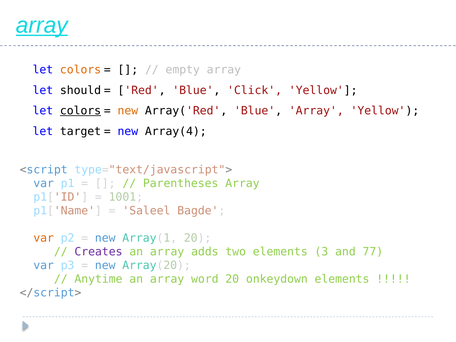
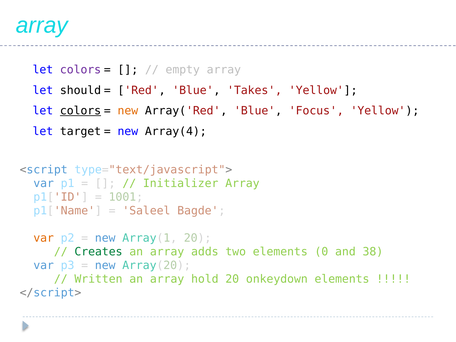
array at (42, 25) underline: present -> none
colors at (81, 70) colour: orange -> purple
Click: Click -> Takes
Blue Array: Array -> Focus
Parentheses: Parentheses -> Initializer
Creates colour: purple -> green
3: 3 -> 0
77: 77 -> 38
Anytime: Anytime -> Written
word: word -> hold
